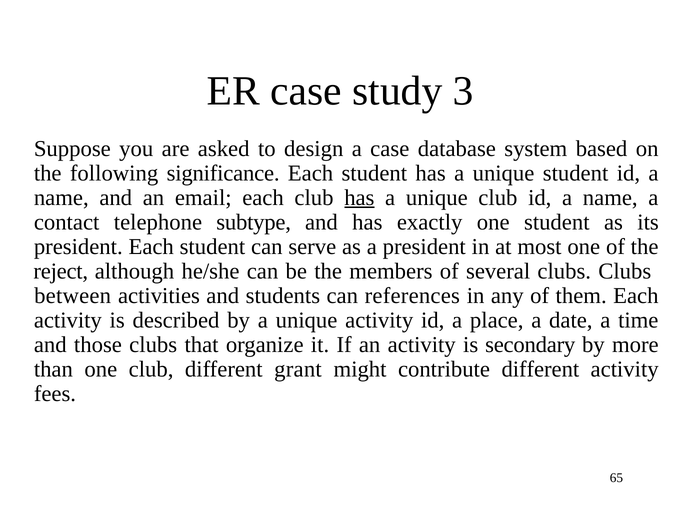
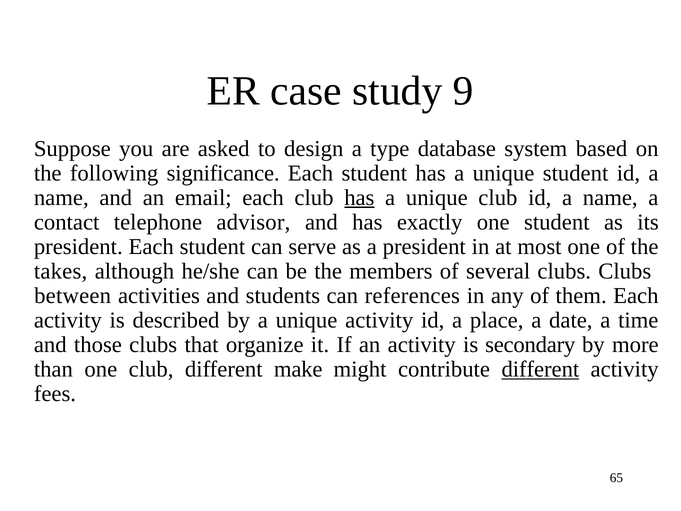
3: 3 -> 9
a case: case -> type
subtype: subtype -> advisor
reject: reject -> takes
grant: grant -> make
different at (540, 369) underline: none -> present
